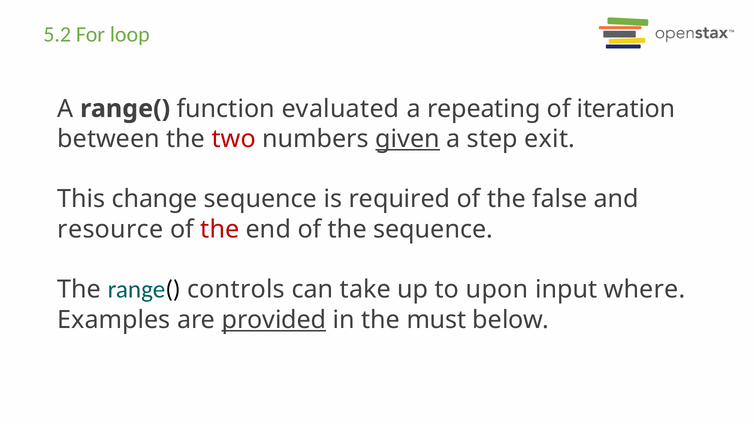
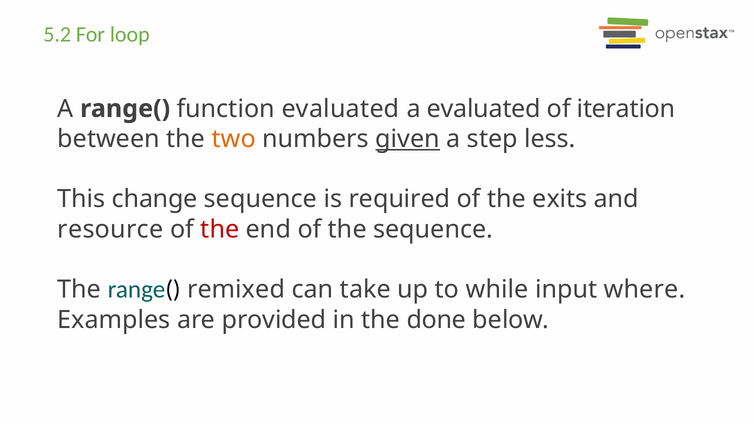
a repeating: repeating -> evaluated
two colour: red -> orange
exit: exit -> less
false: false -> exits
controls: controls -> remixed
upon: upon -> while
provided underline: present -> none
must: must -> done
